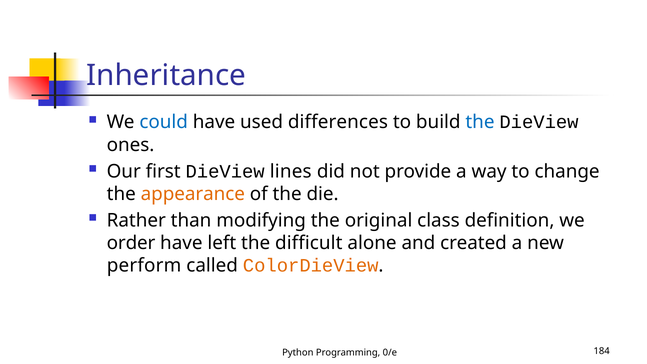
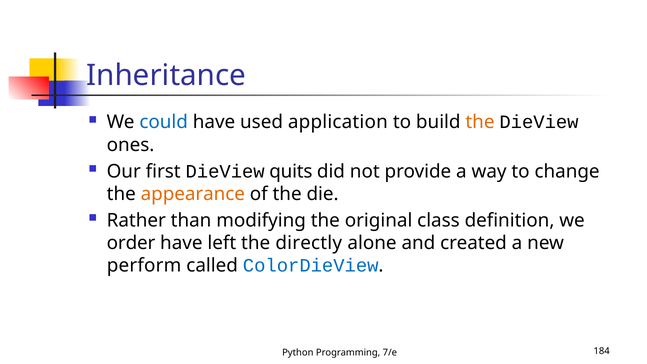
differences: differences -> application
the at (480, 122) colour: blue -> orange
lines: lines -> quits
difficult: difficult -> directly
ColorDieView colour: orange -> blue
0/e: 0/e -> 7/e
